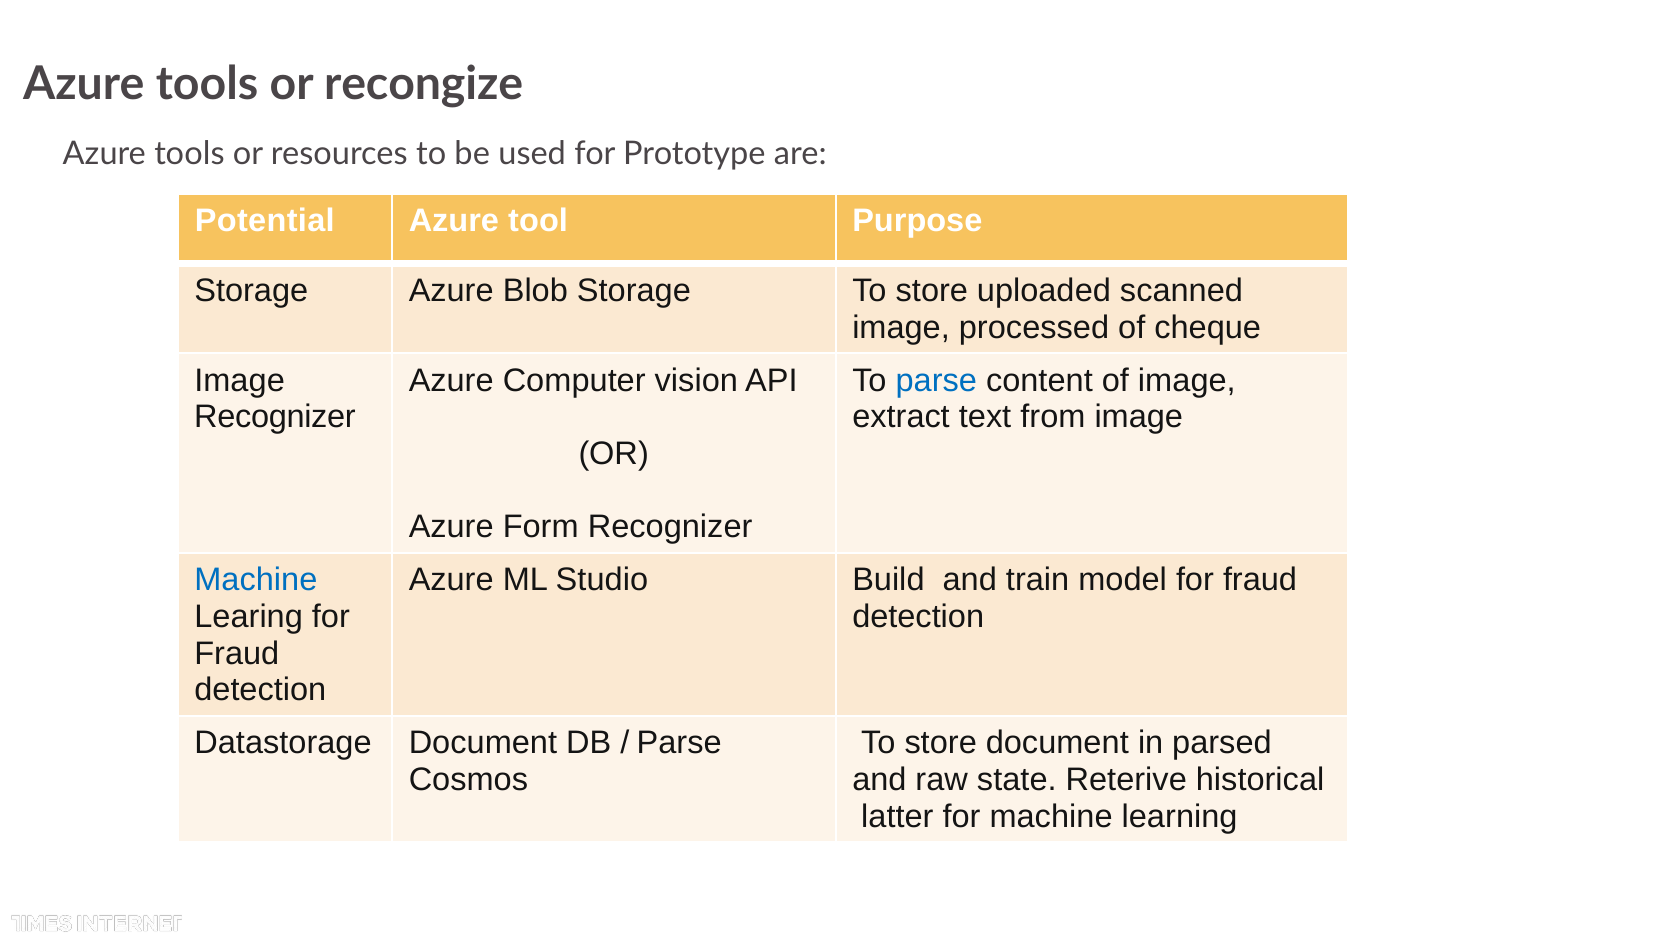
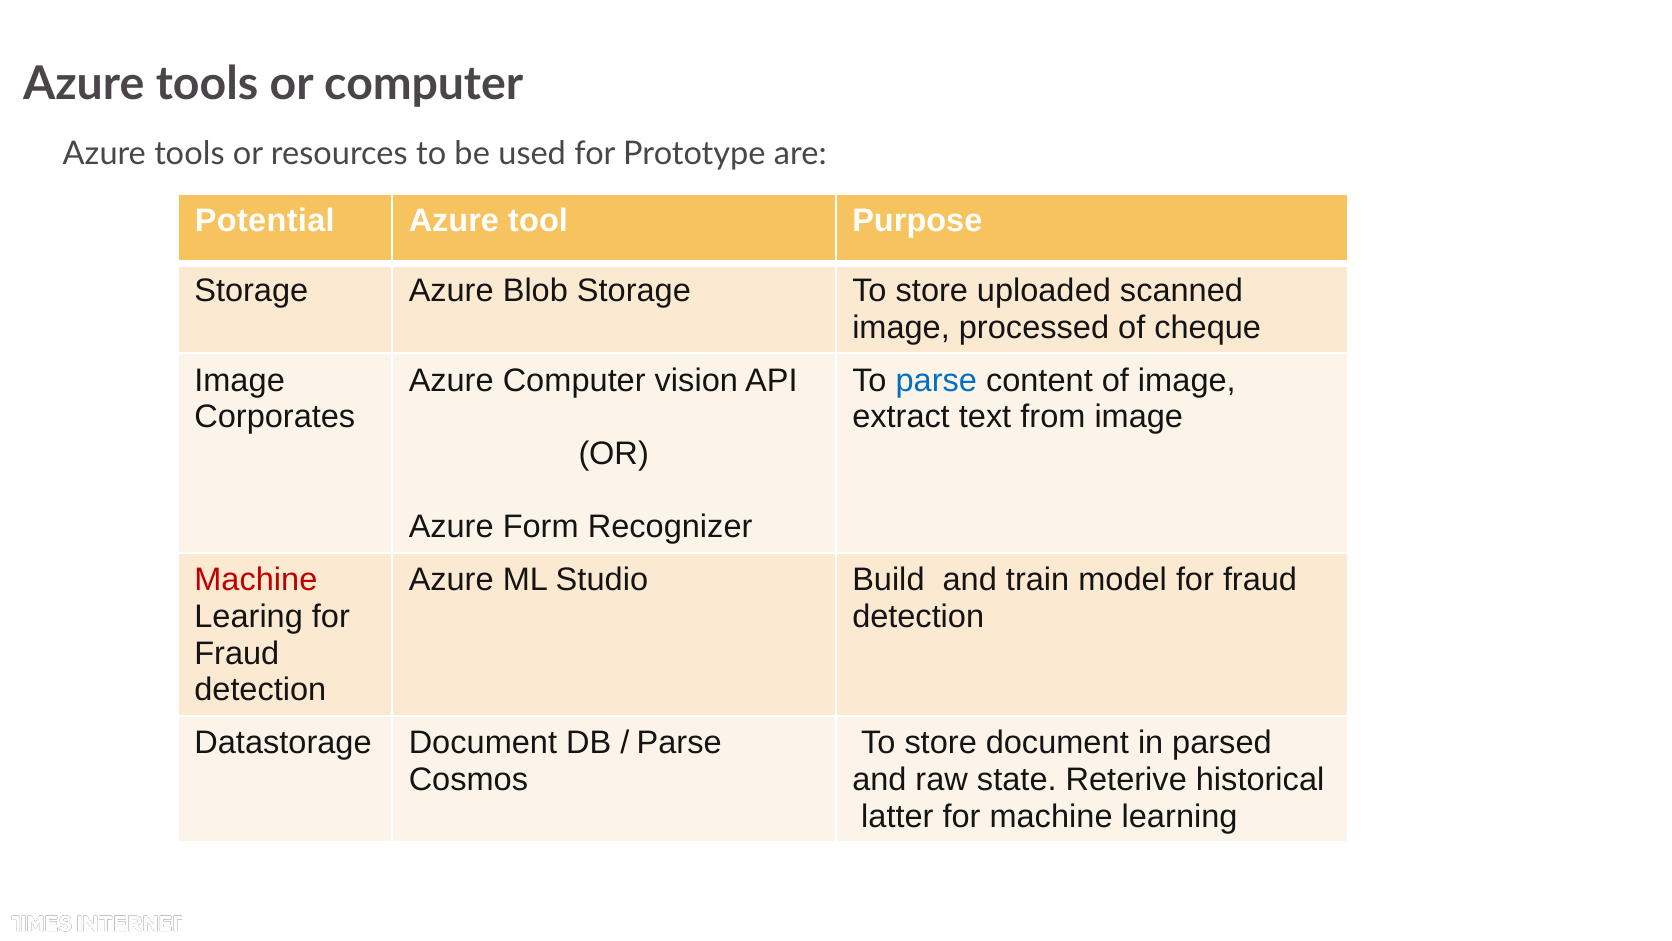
or recongize: recongize -> computer
Recognizer at (275, 417): Recognizer -> Corporates
Machine at (256, 580) colour: blue -> red
